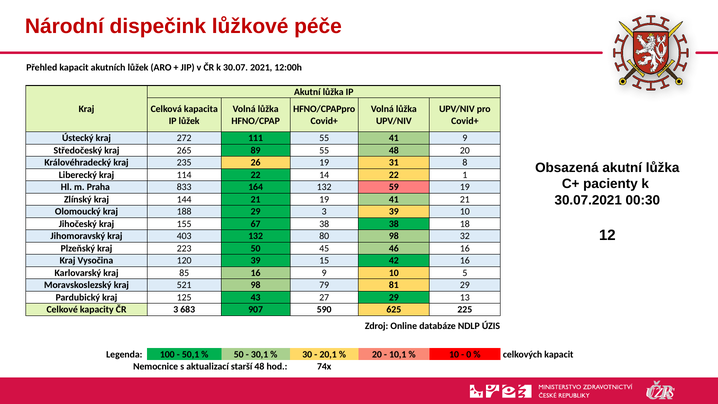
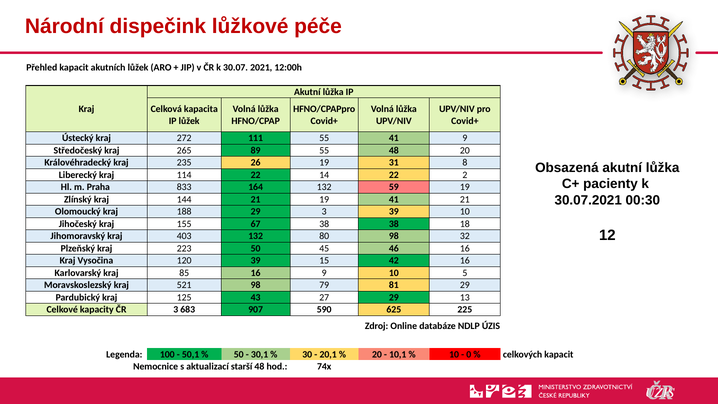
1: 1 -> 2
